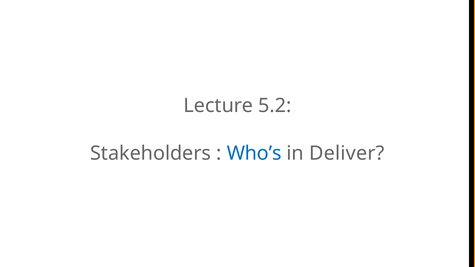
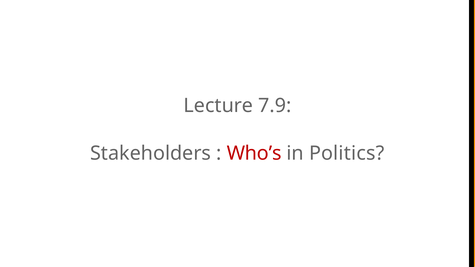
5.2: 5.2 -> 7.9
Who’s colour: blue -> red
Deliver: Deliver -> Politics
